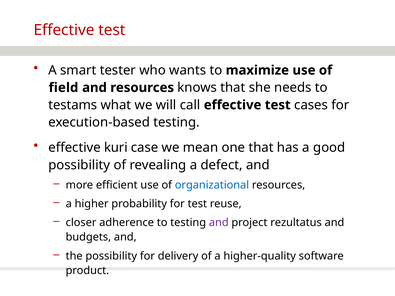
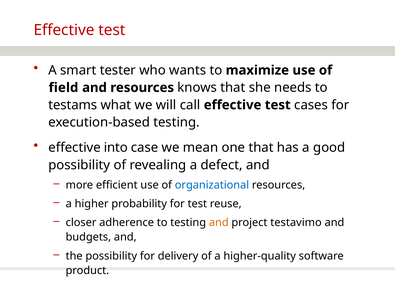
kuri: kuri -> into
and at (219, 223) colour: purple -> orange
rezultatus: rezultatus -> testavimo
